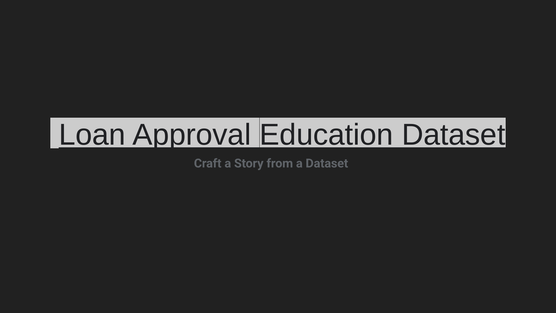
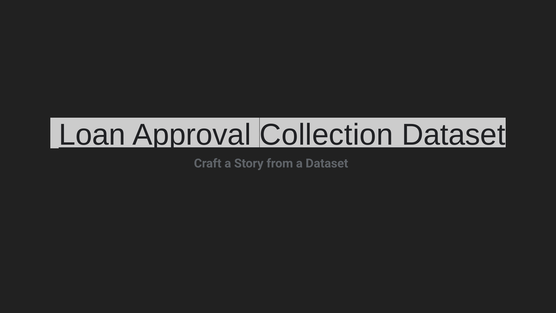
Education: Education -> Collection
